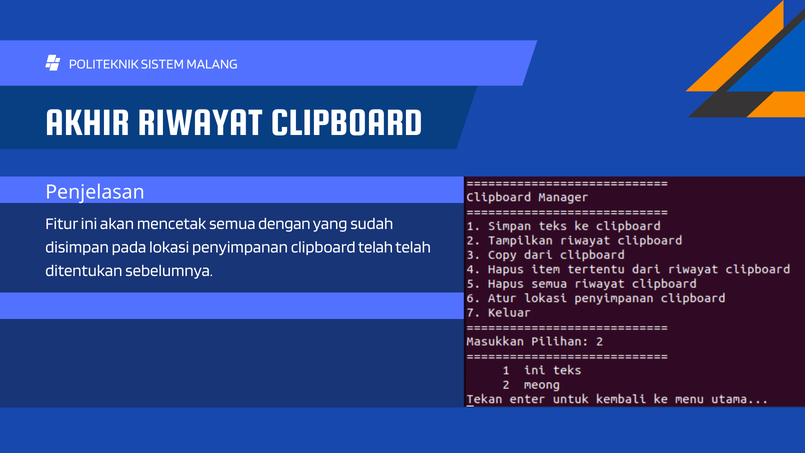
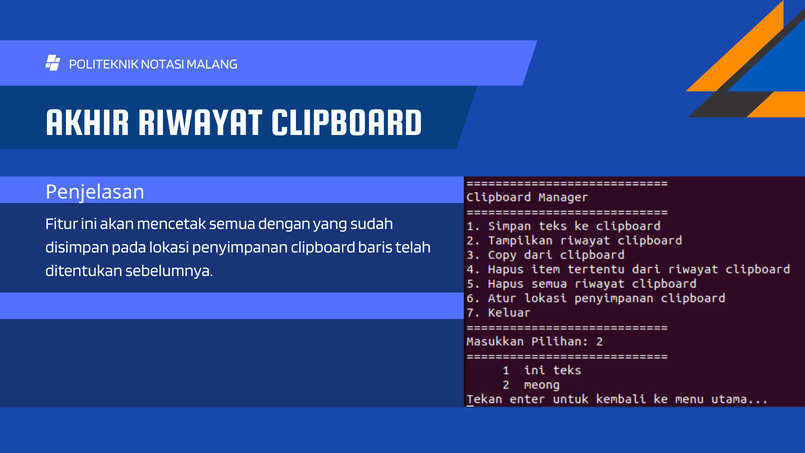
SISTEM: SISTEM -> NOTASI
clipboard telah: telah -> baris
